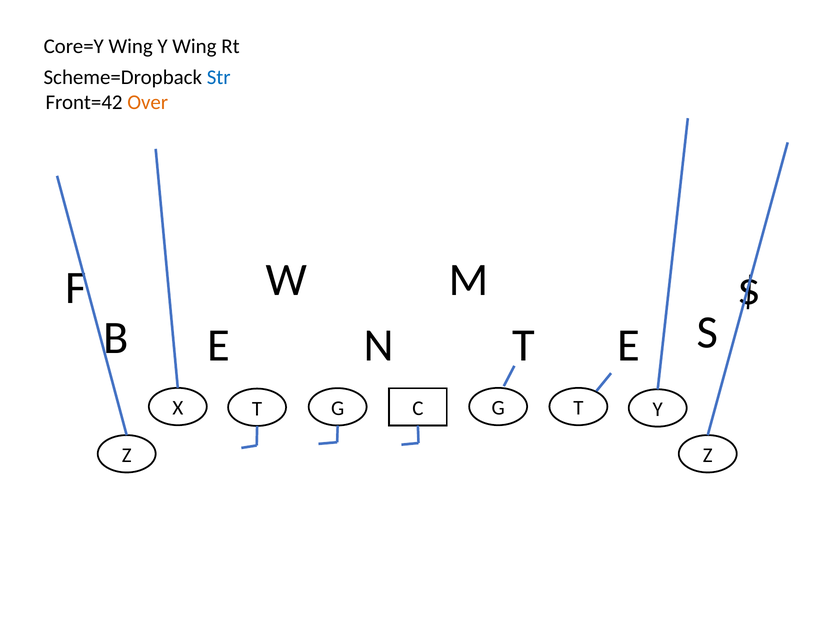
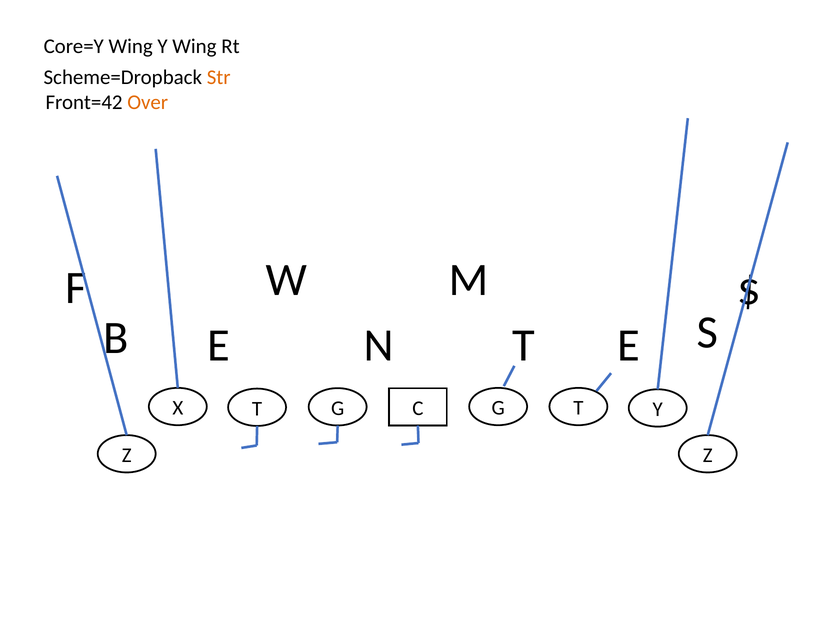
Str colour: blue -> orange
